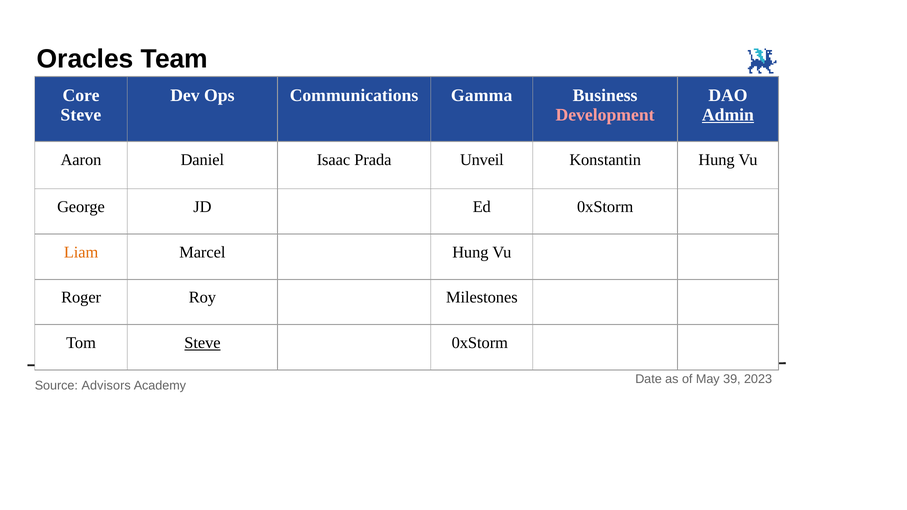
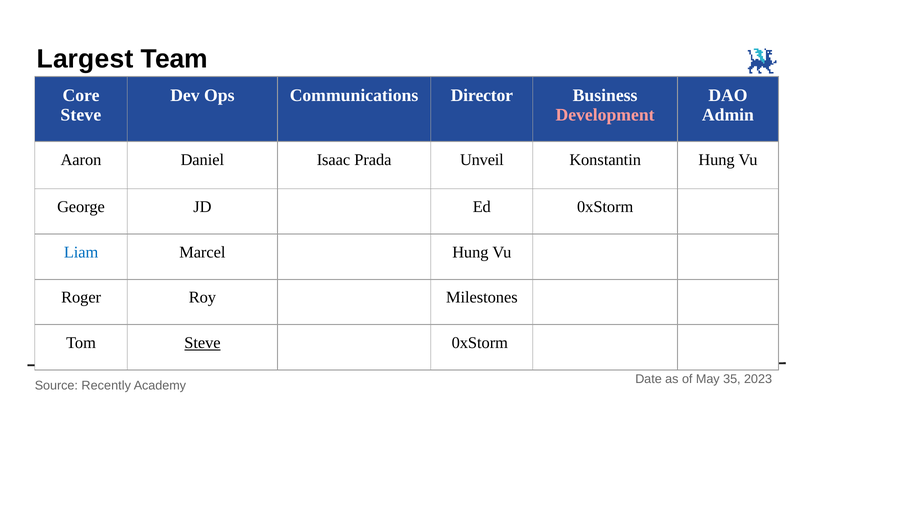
Oracles: Oracles -> Largest
Gamma: Gamma -> Director
Admin underline: present -> none
Liam colour: orange -> blue
Advisors: Advisors -> Recently
39: 39 -> 35
